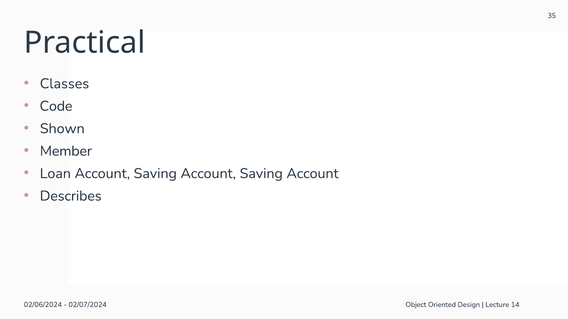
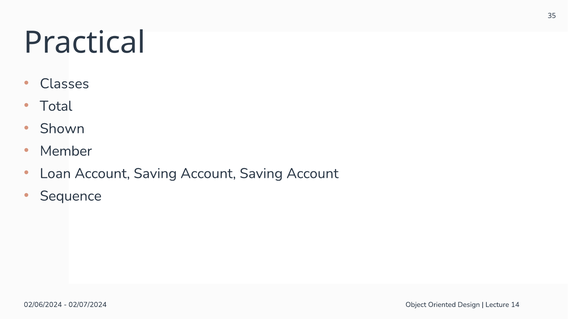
Code: Code -> Total
Describes: Describes -> Sequence
